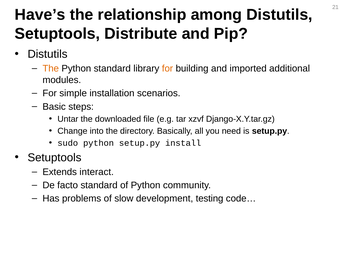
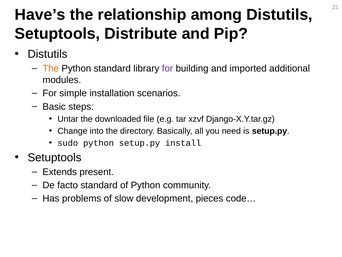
for at (167, 68) colour: orange -> purple
interact: interact -> present
testing: testing -> pieces
